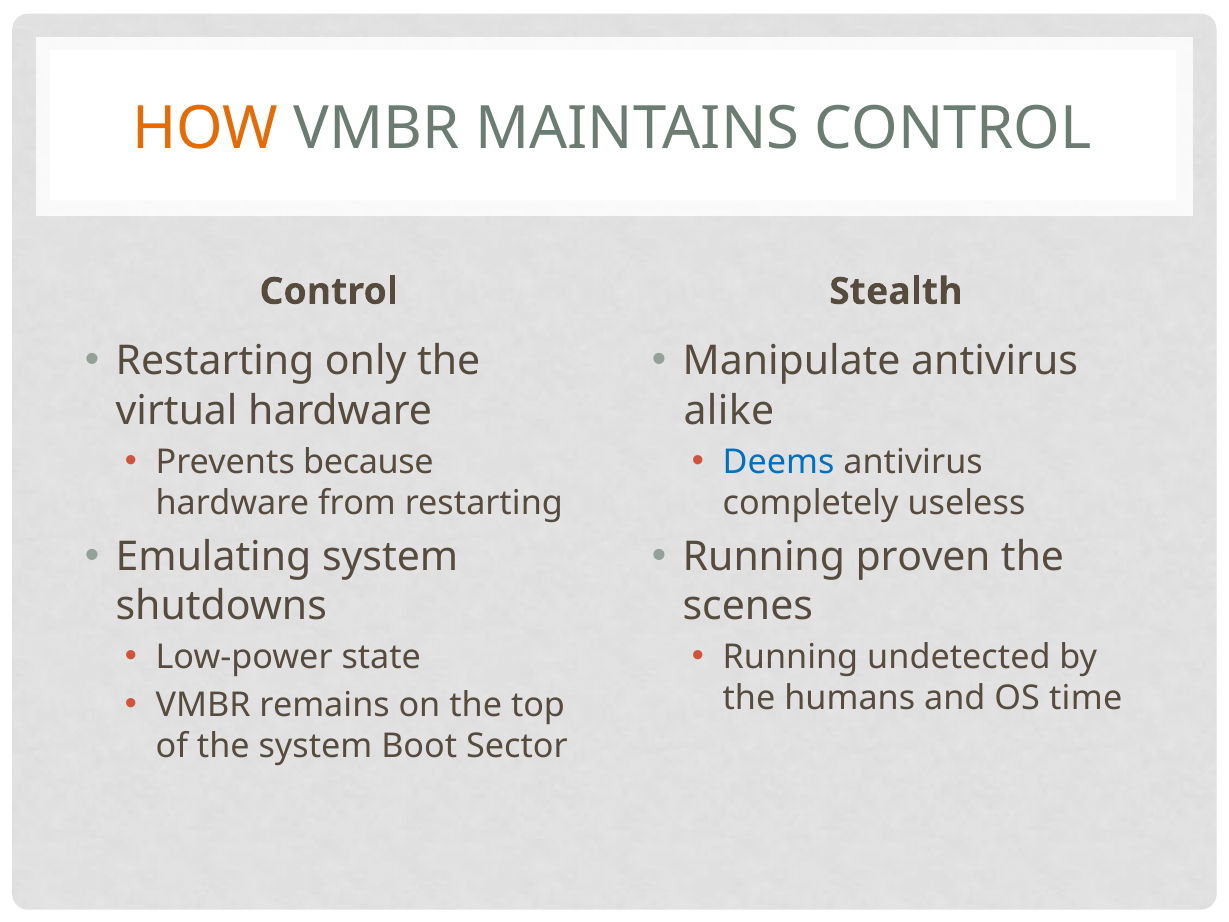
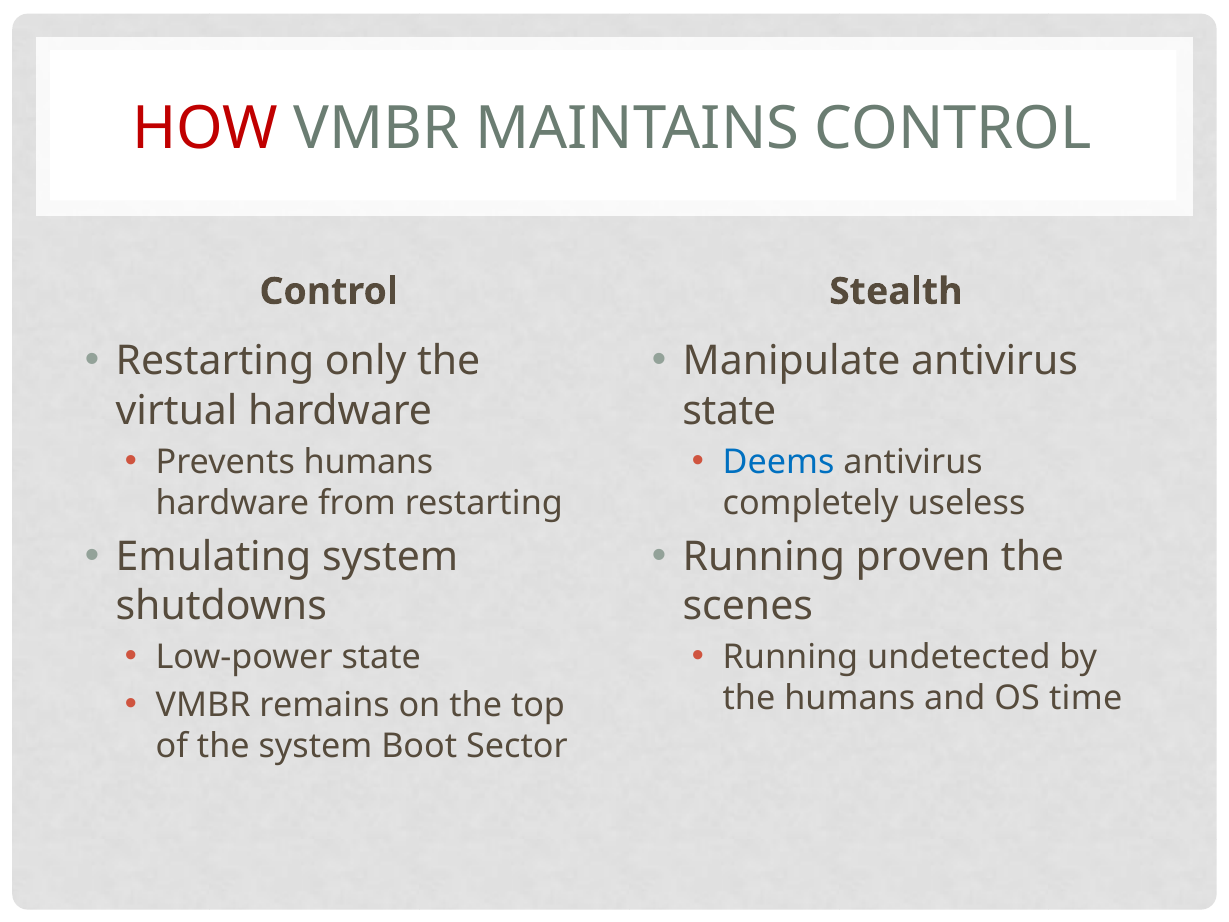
HOW colour: orange -> red
alike at (729, 410): alike -> state
Prevents because: because -> humans
